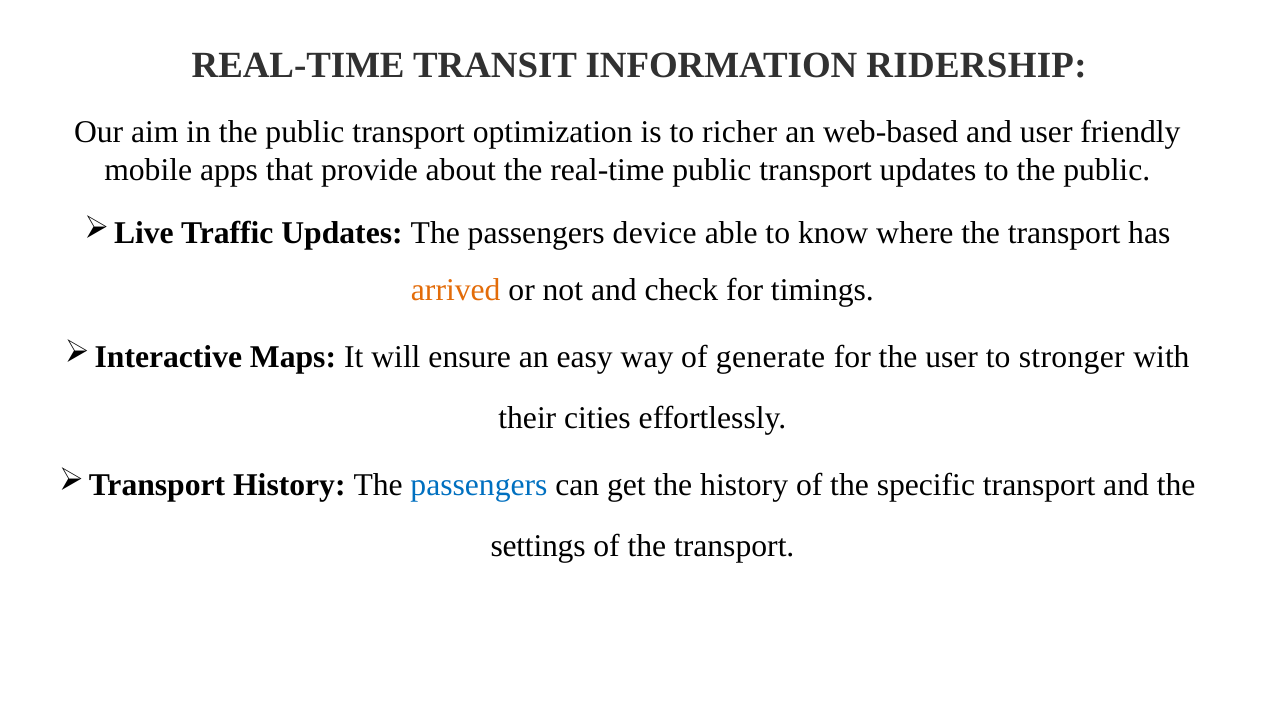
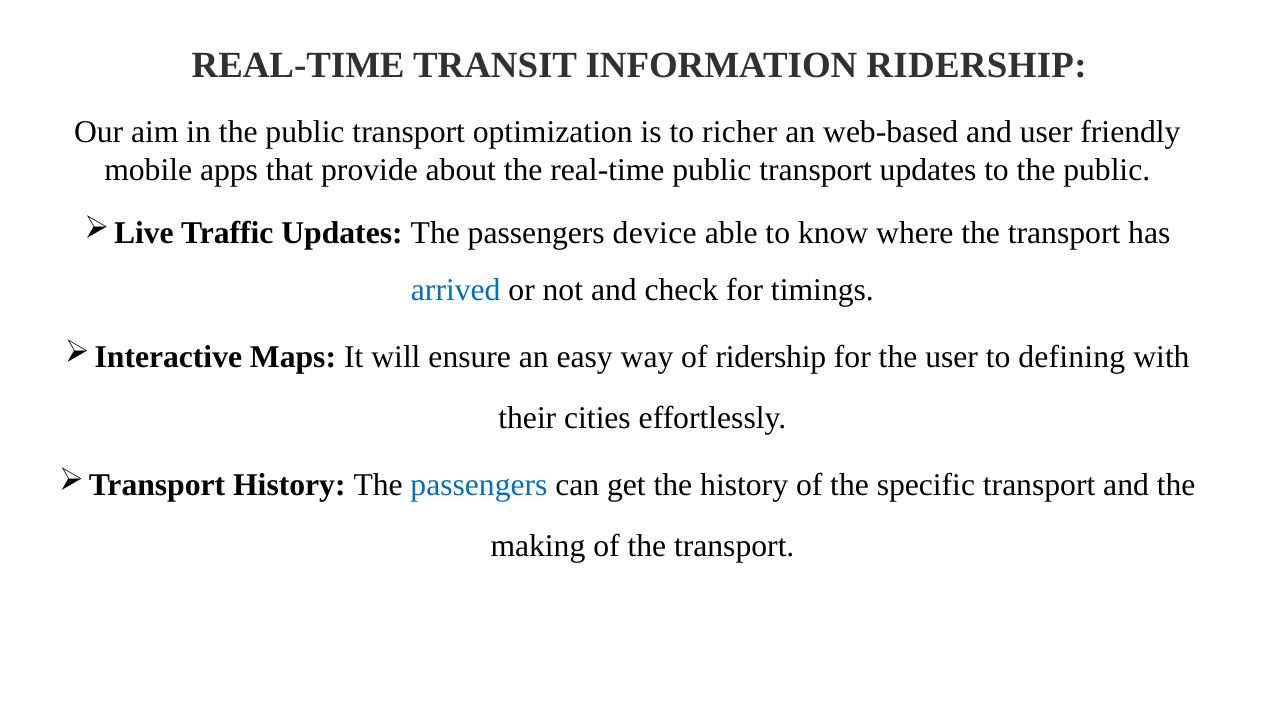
arrived colour: orange -> blue
of generate: generate -> ridership
stronger: stronger -> defining
settings: settings -> making
